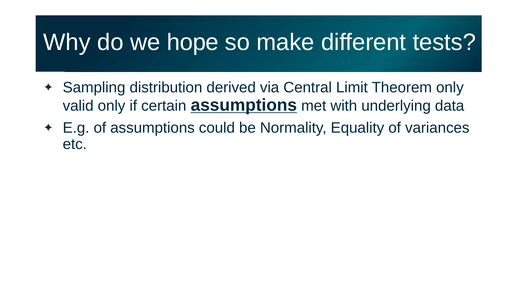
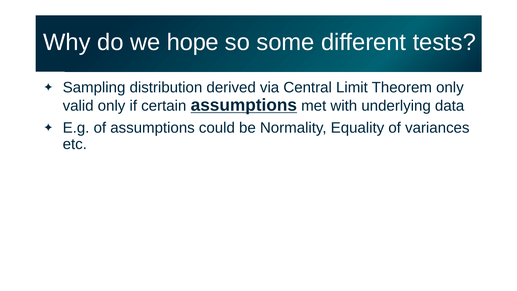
make: make -> some
